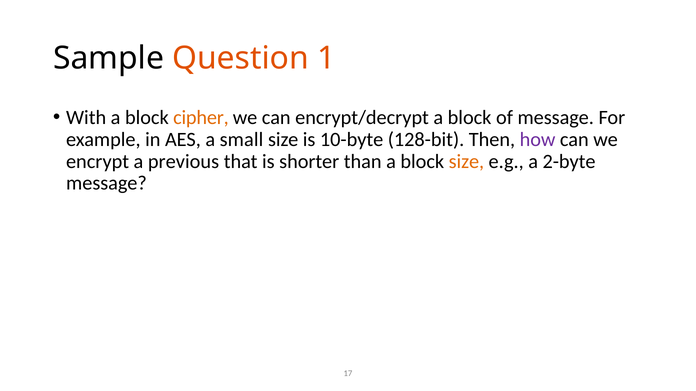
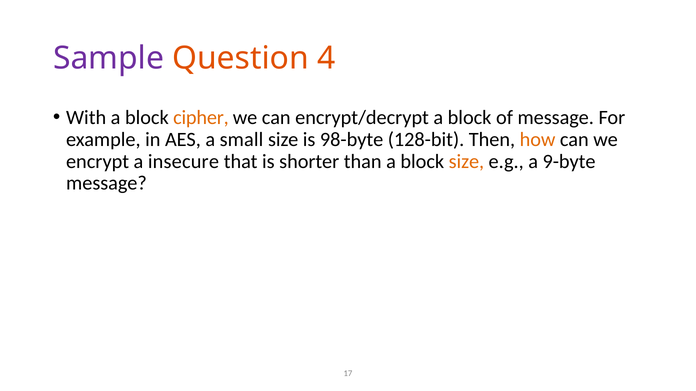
Sample colour: black -> purple
1: 1 -> 4
10-byte: 10-byte -> 98-byte
how colour: purple -> orange
previous: previous -> insecure
2-byte: 2-byte -> 9-byte
